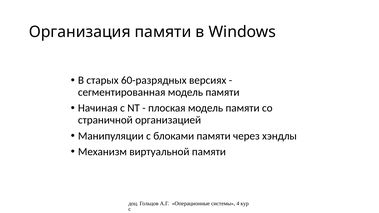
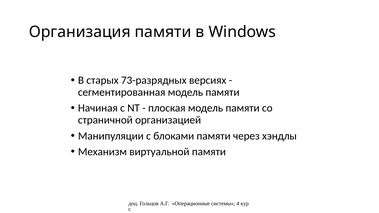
60-разрядных: 60-разрядных -> 73-разрядных
